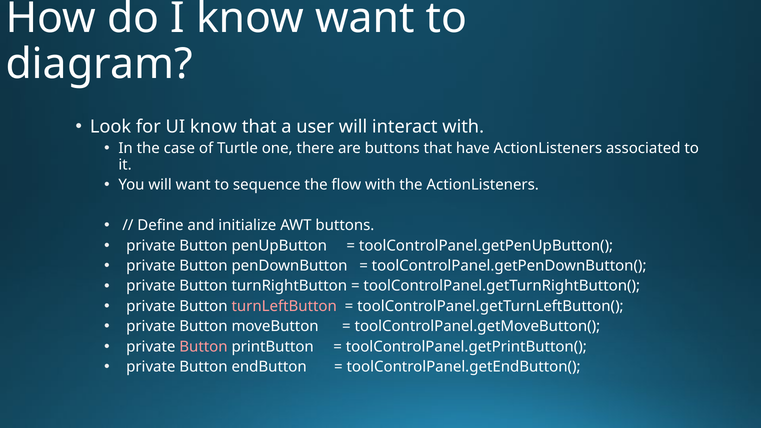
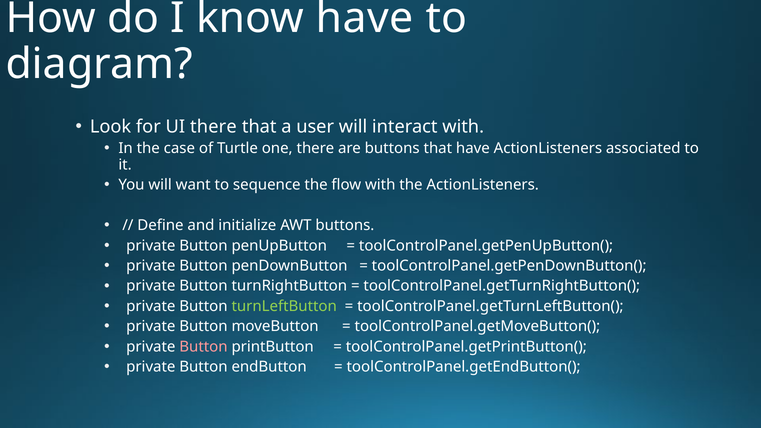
know want: want -> have
UI know: know -> there
turnLeftButton colour: pink -> light green
